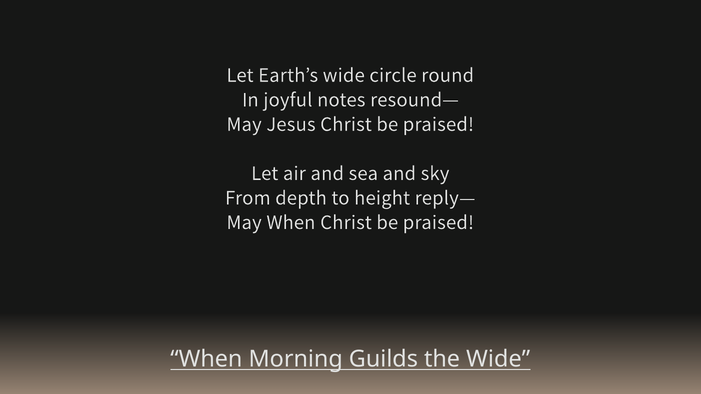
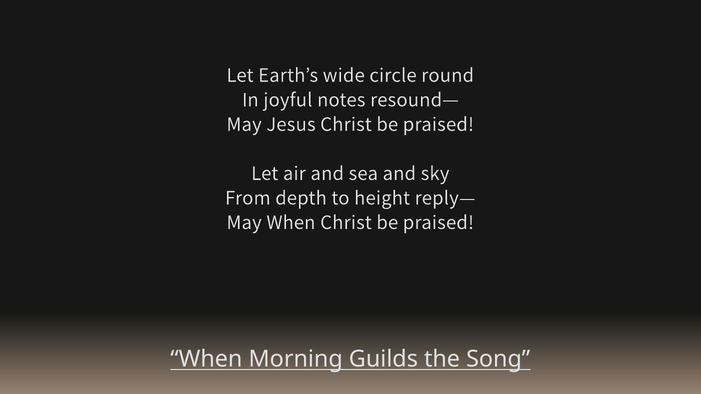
the Wide: Wide -> Song
